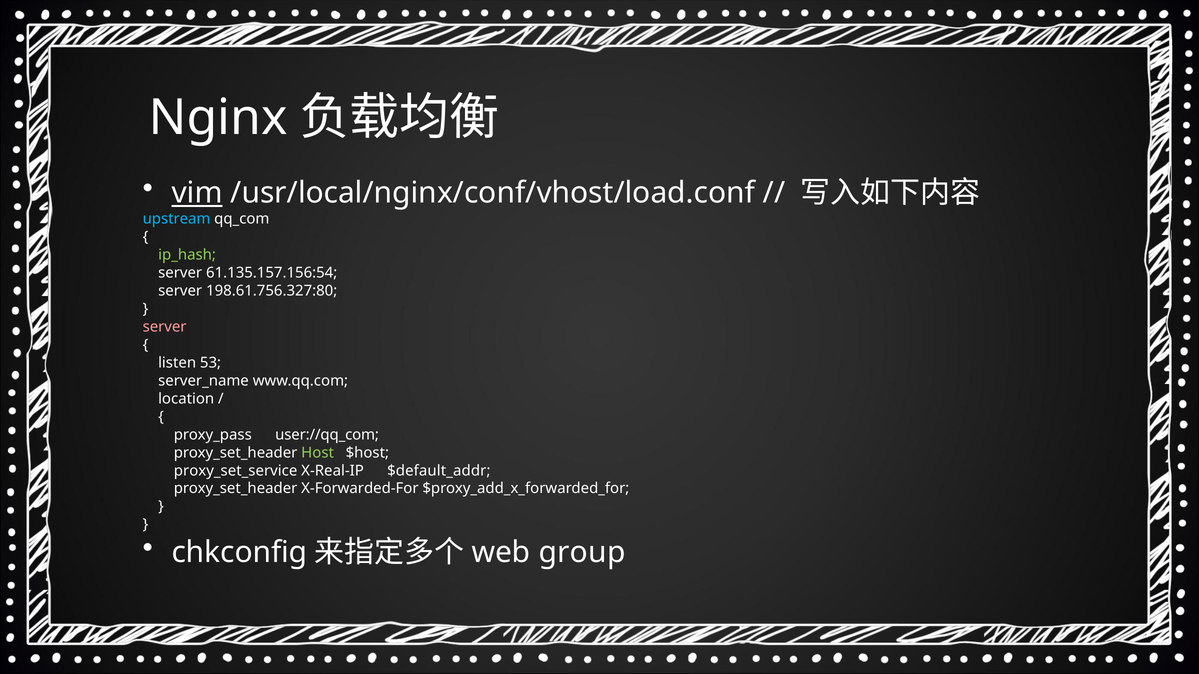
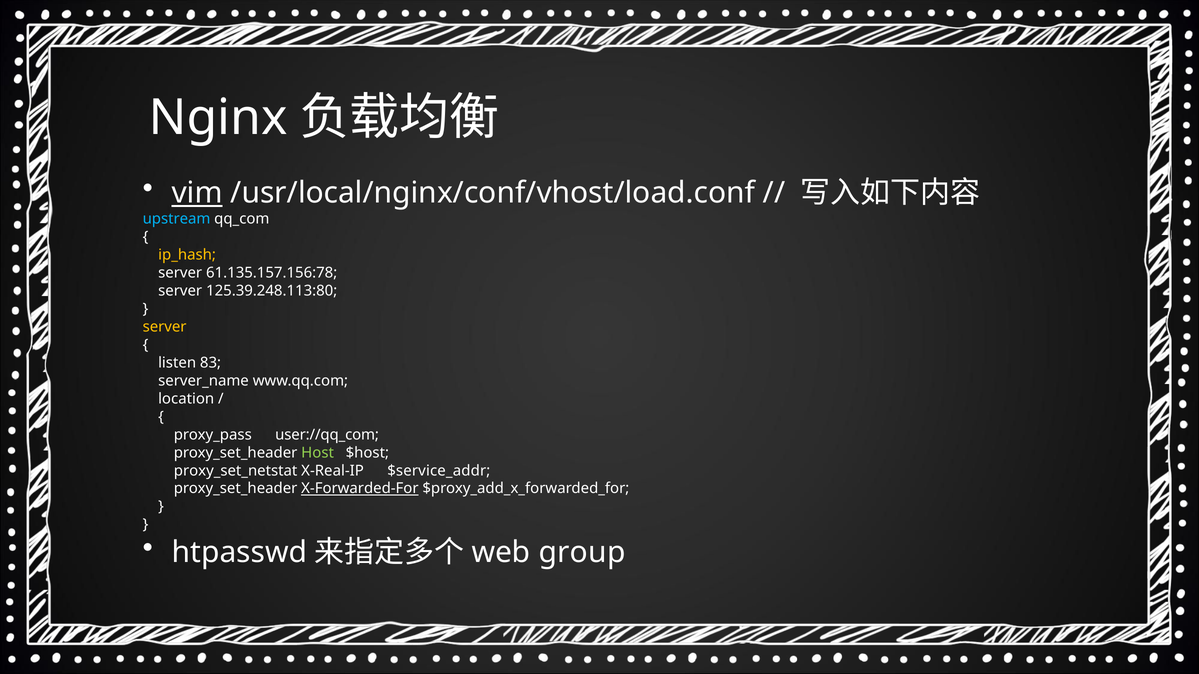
ip_hash colour: light green -> yellow
61.135.157.156:54: 61.135.157.156:54 -> 61.135.157.156:78
198.61.756.327:80: 198.61.756.327:80 -> 125.39.248.113:80
server at (165, 327) colour: pink -> yellow
53: 53 -> 83
proxy_set_service: proxy_set_service -> proxy_set_netstat
$default_addr: $default_addr -> $service_addr
X-Forwarded-For underline: none -> present
chkconfig: chkconfig -> htpasswd
